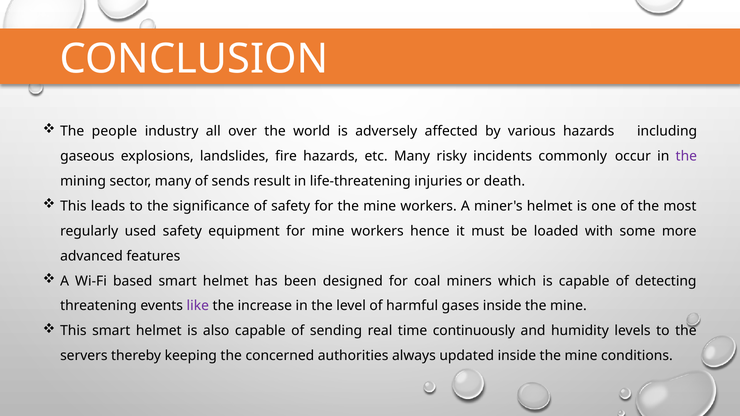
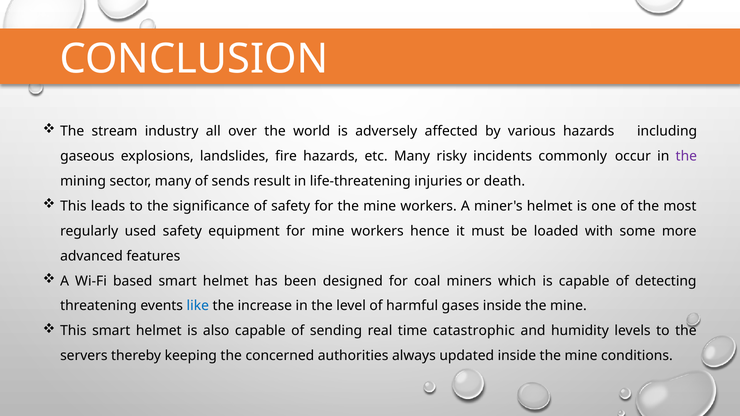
people: people -> stream
like colour: purple -> blue
continuously: continuously -> catastrophic
